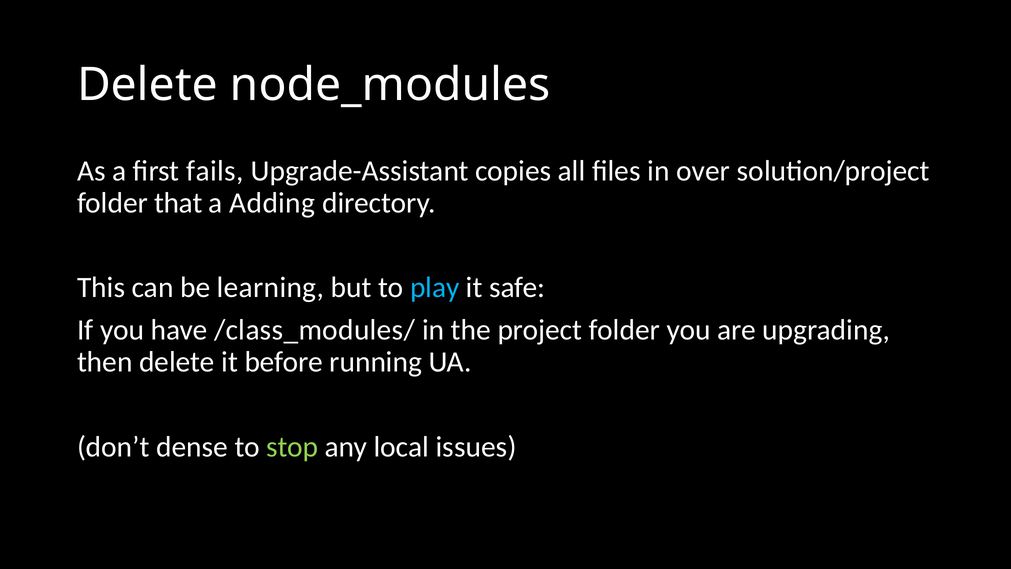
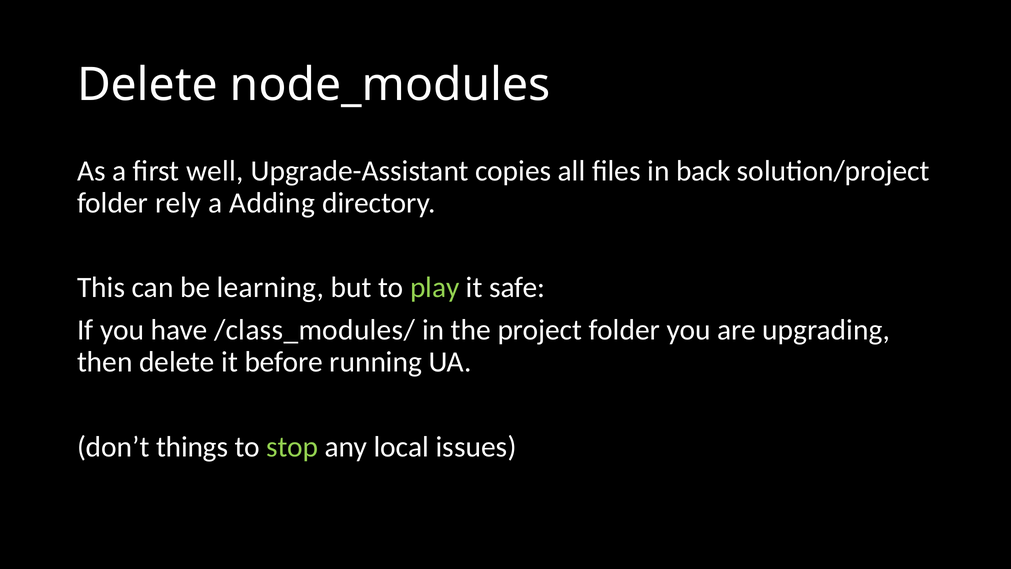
fails: fails -> well
over: over -> back
that: that -> rely
play colour: light blue -> light green
dense: dense -> things
